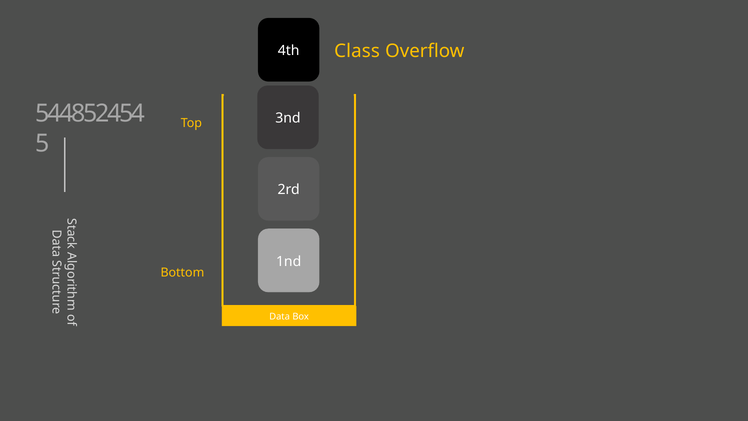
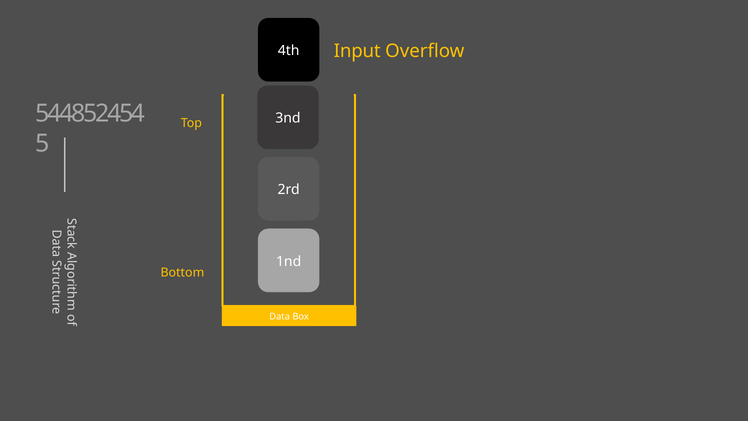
Class: Class -> Input
